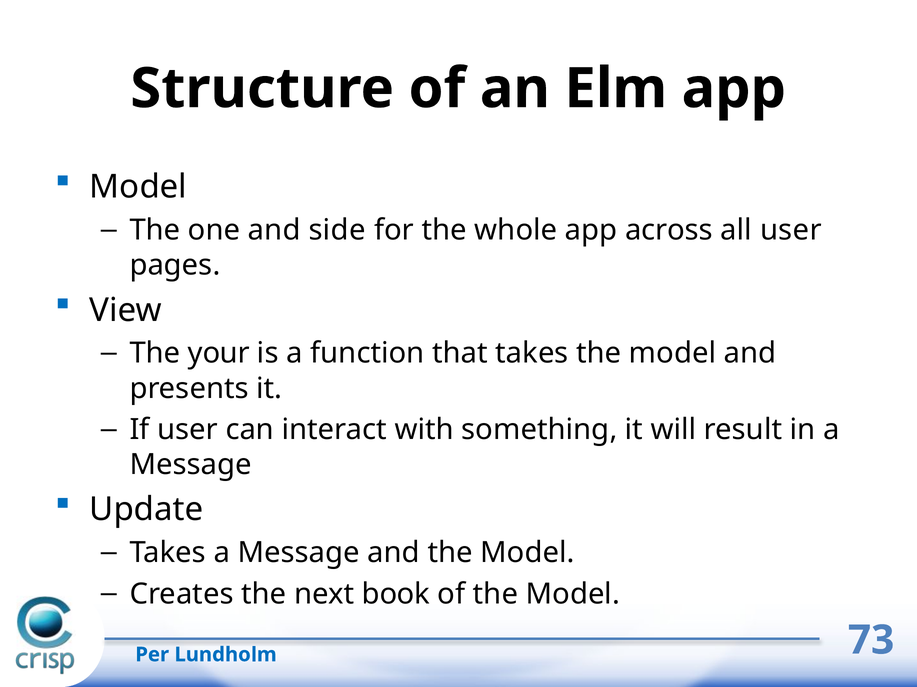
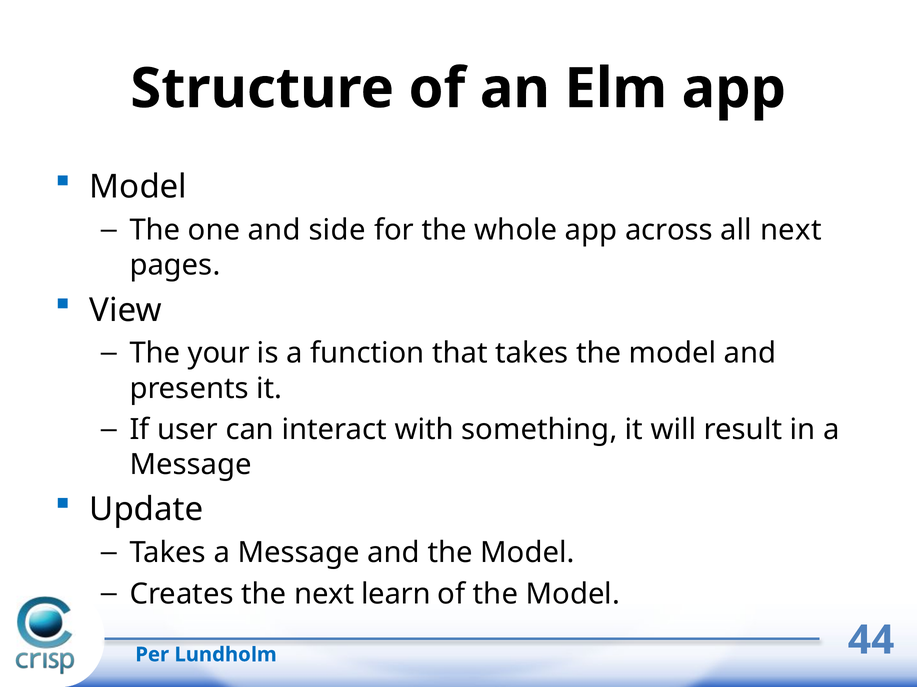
all user: user -> next
book: book -> learn
73: 73 -> 44
